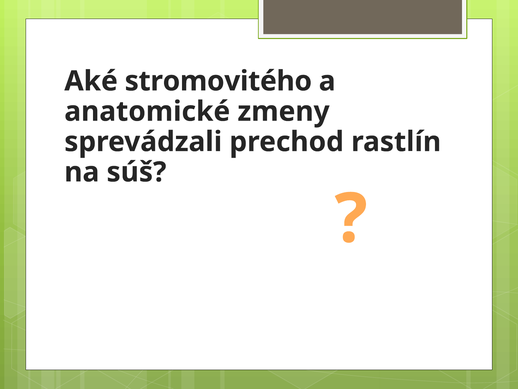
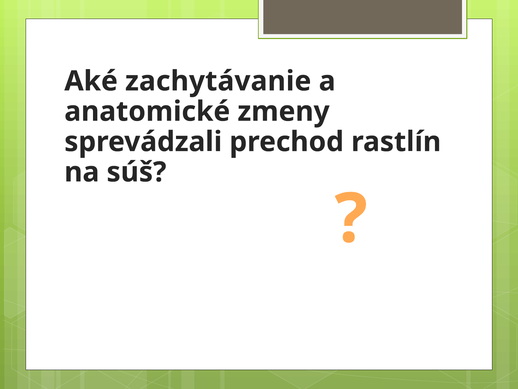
stromovitého: stromovitého -> zachytávanie
